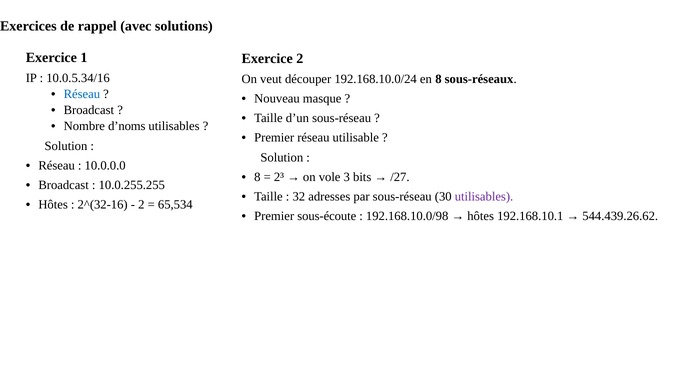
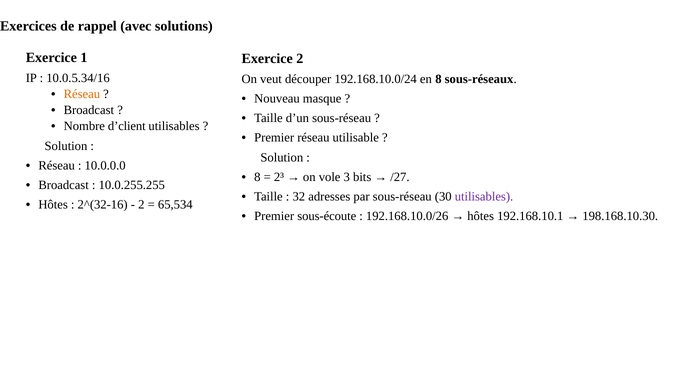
Réseau at (82, 94) colour: blue -> orange
d’noms: d’noms -> d’client
192.168.10.0/98: 192.168.10.0/98 -> 192.168.10.0/26
544.439.26.62: 544.439.26.62 -> 198.168.10.30
